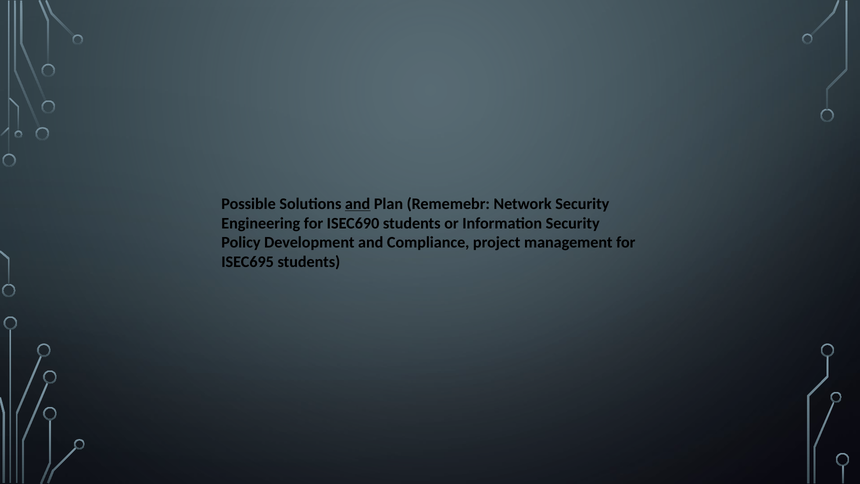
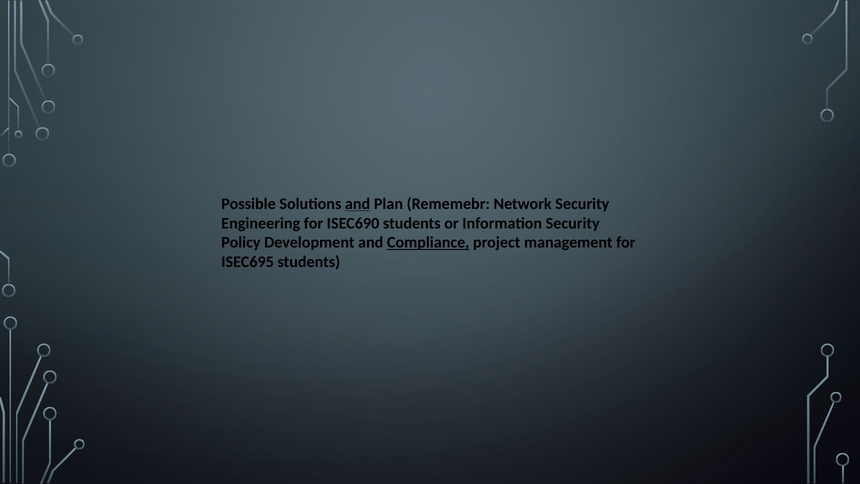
Compliance underline: none -> present
